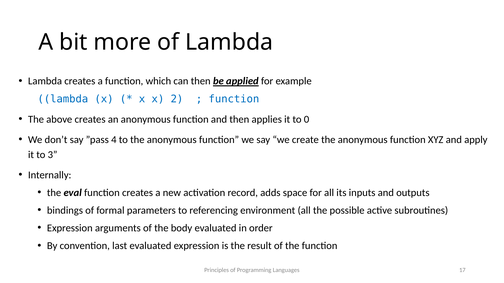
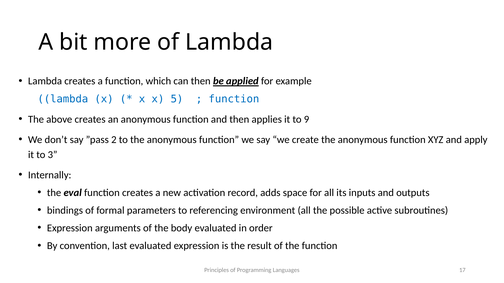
2: 2 -> 5
0: 0 -> 9
4: 4 -> 2
